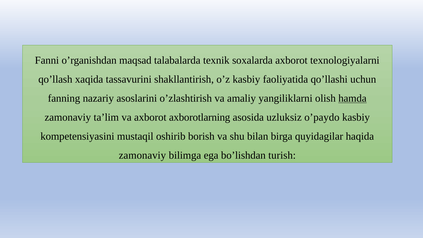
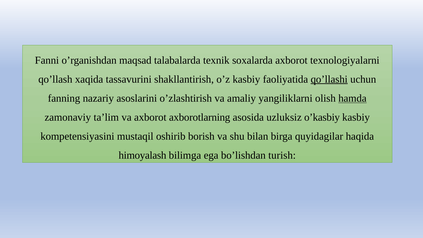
qо’llashi underline: none -> present
о’pаydо: о’pаydо -> о’kasbiy
zamonaviy at (142, 155): zamonaviy -> himoyalash
